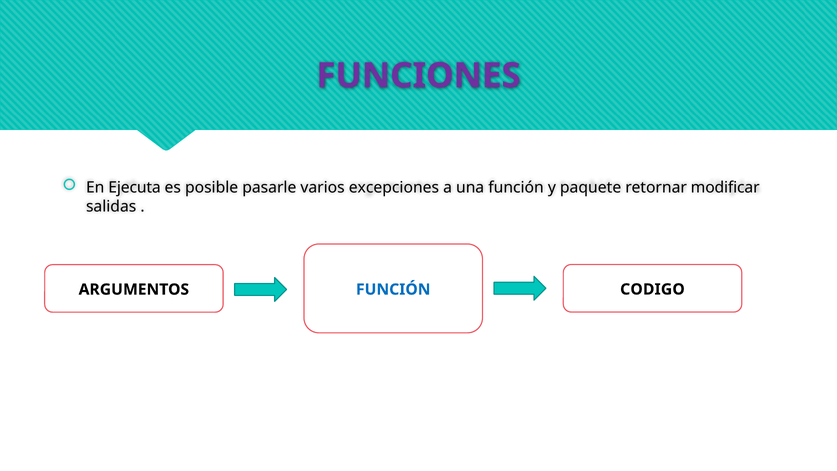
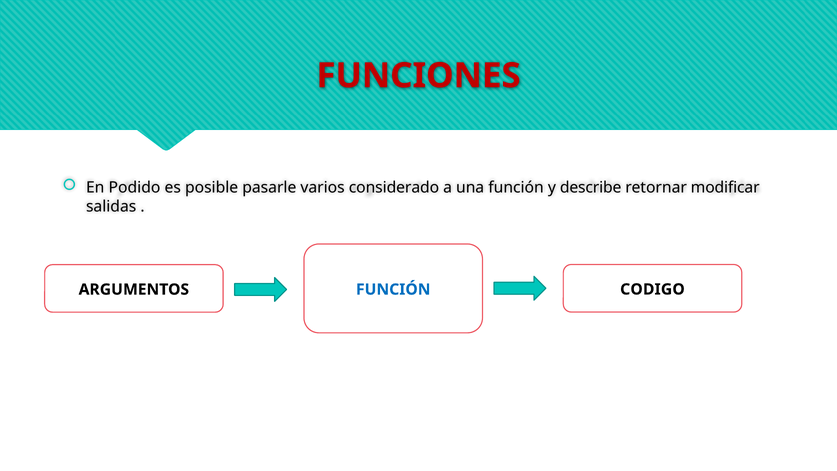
FUNCIONES colour: purple -> red
Ejecuta: Ejecuta -> Podido
excepciones: excepciones -> considerado
paquete: paquete -> describe
